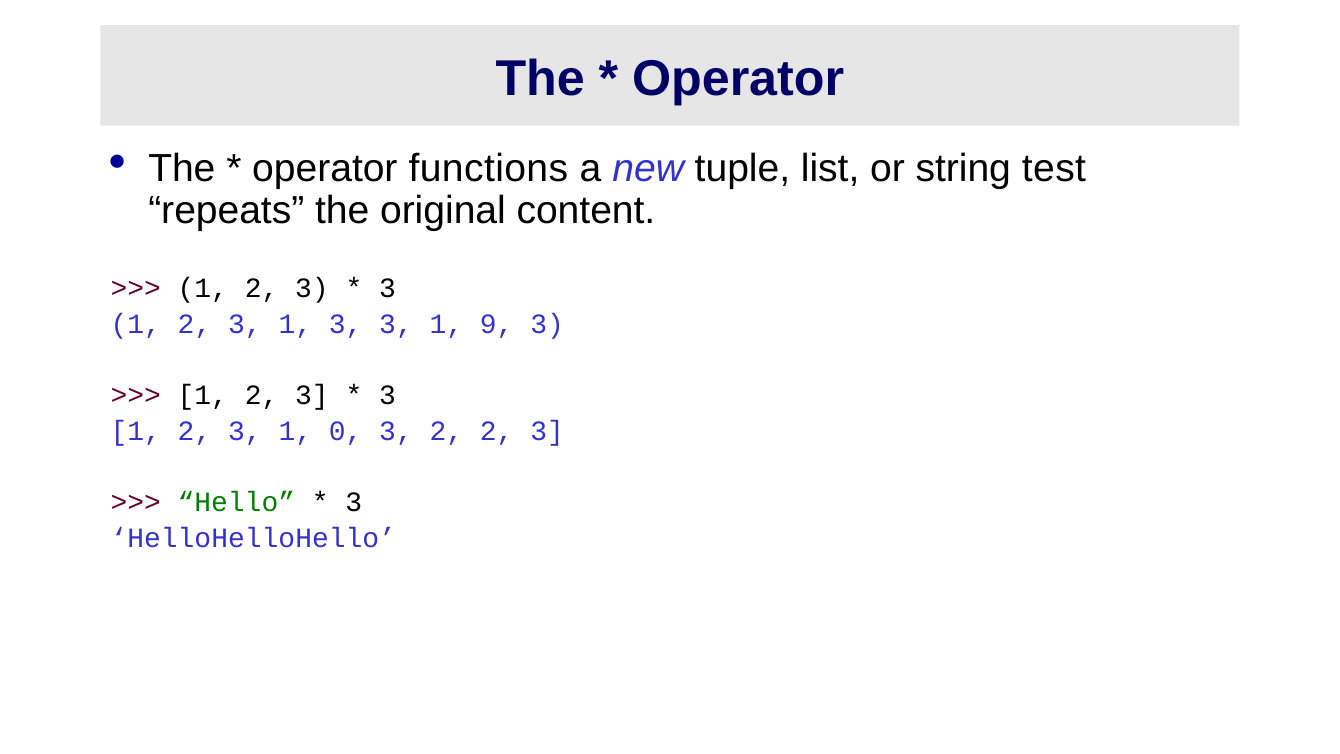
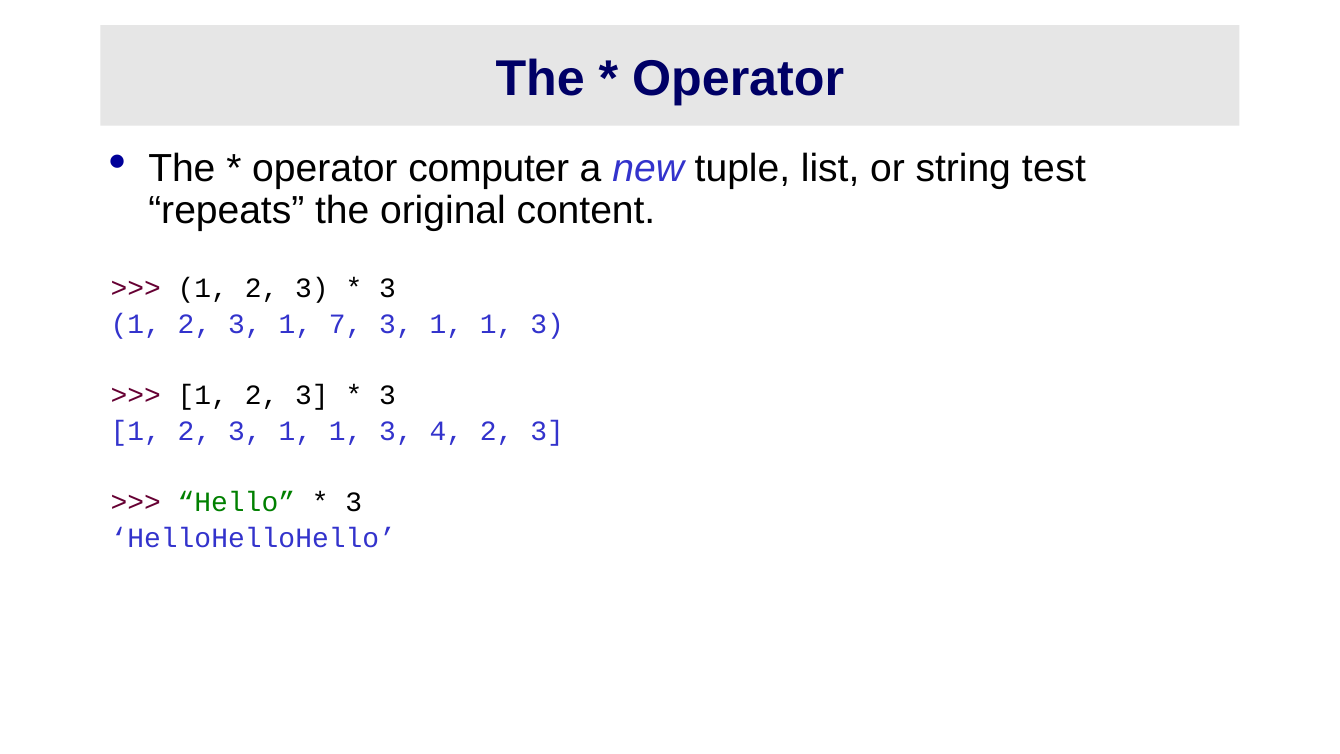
functions: functions -> computer
1 3: 3 -> 7
9 at (497, 324): 9 -> 1
2 3 1 0: 0 -> 1
3 2: 2 -> 4
